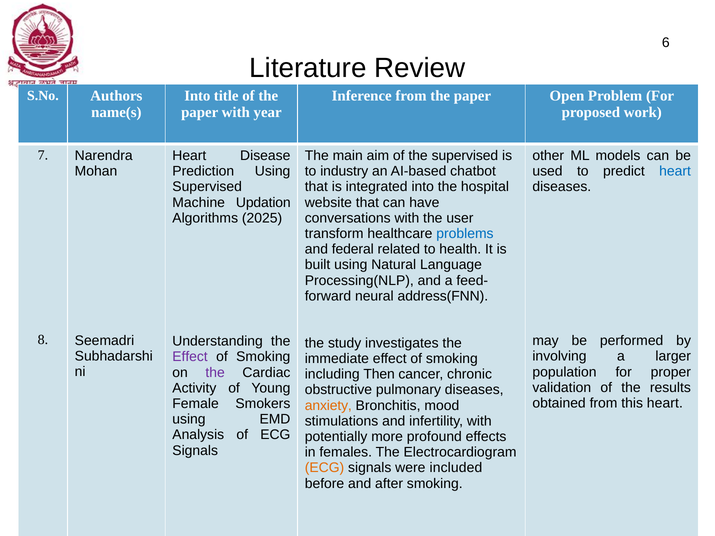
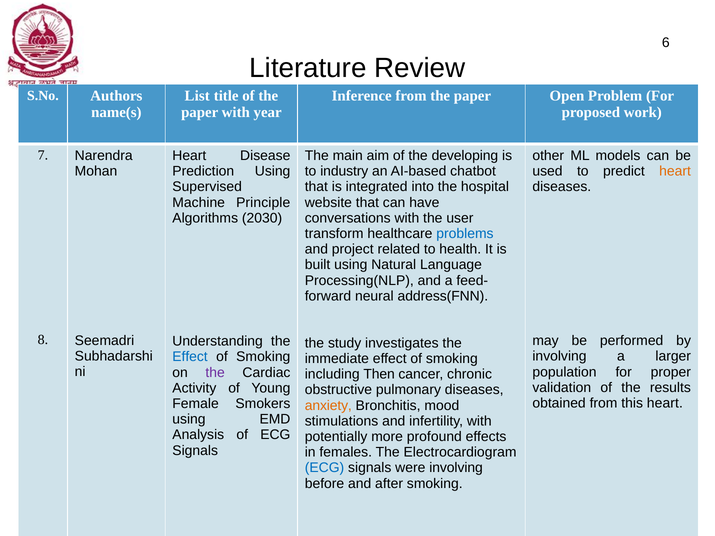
Into at (197, 96): Into -> List
the supervised: supervised -> developing
heart at (675, 171) colour: blue -> orange
Updation: Updation -> Principle
2025: 2025 -> 2030
federal: federal -> project
Effect at (190, 357) colour: purple -> blue
ECG at (325, 468) colour: orange -> blue
were included: included -> involving
